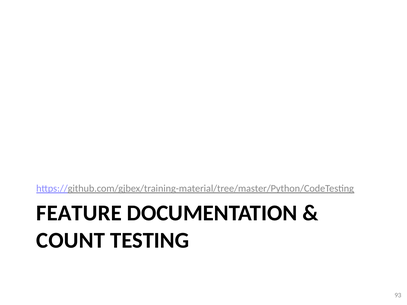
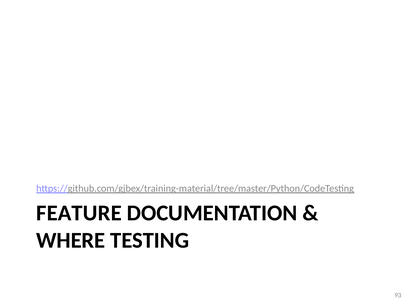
COUNT: COUNT -> WHERE
